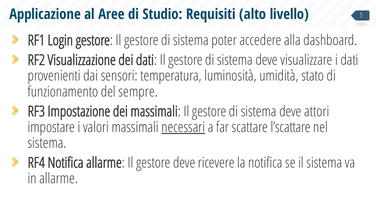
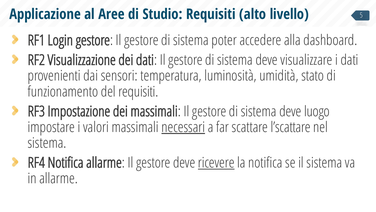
del sempre: sempre -> requisiti
attori: attori -> luogo
ricevere underline: none -> present
